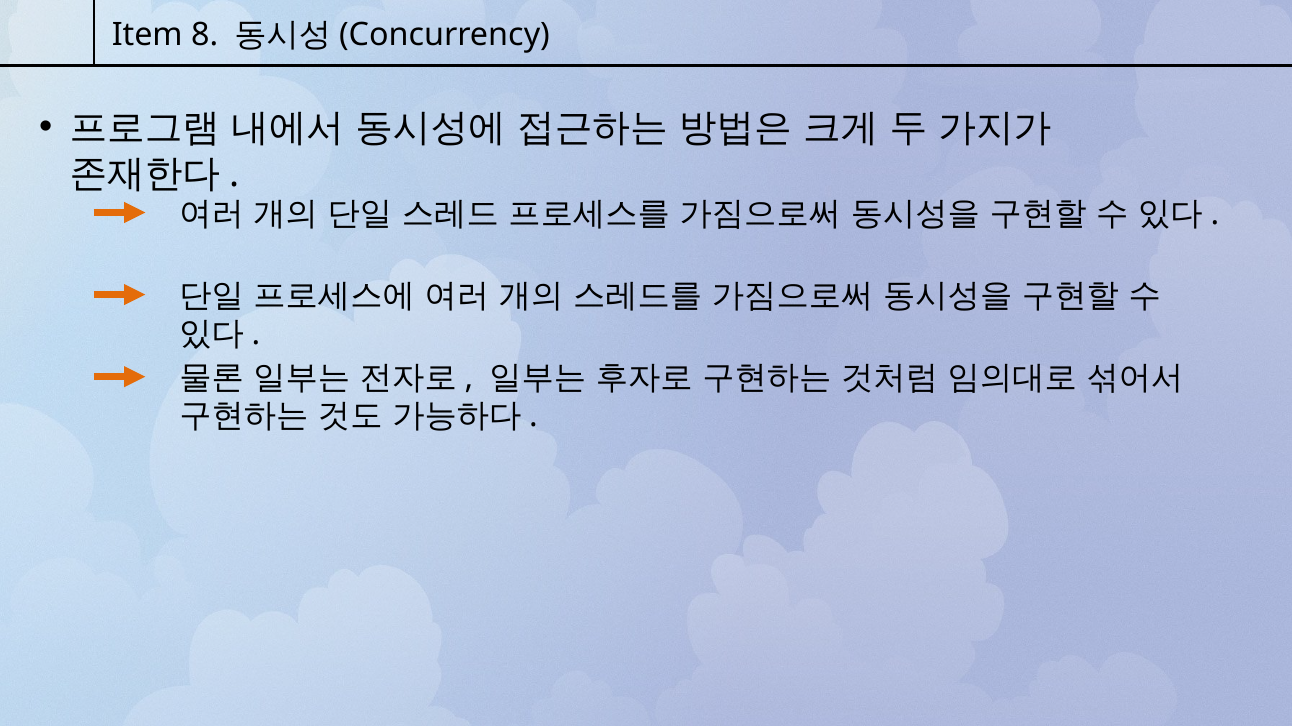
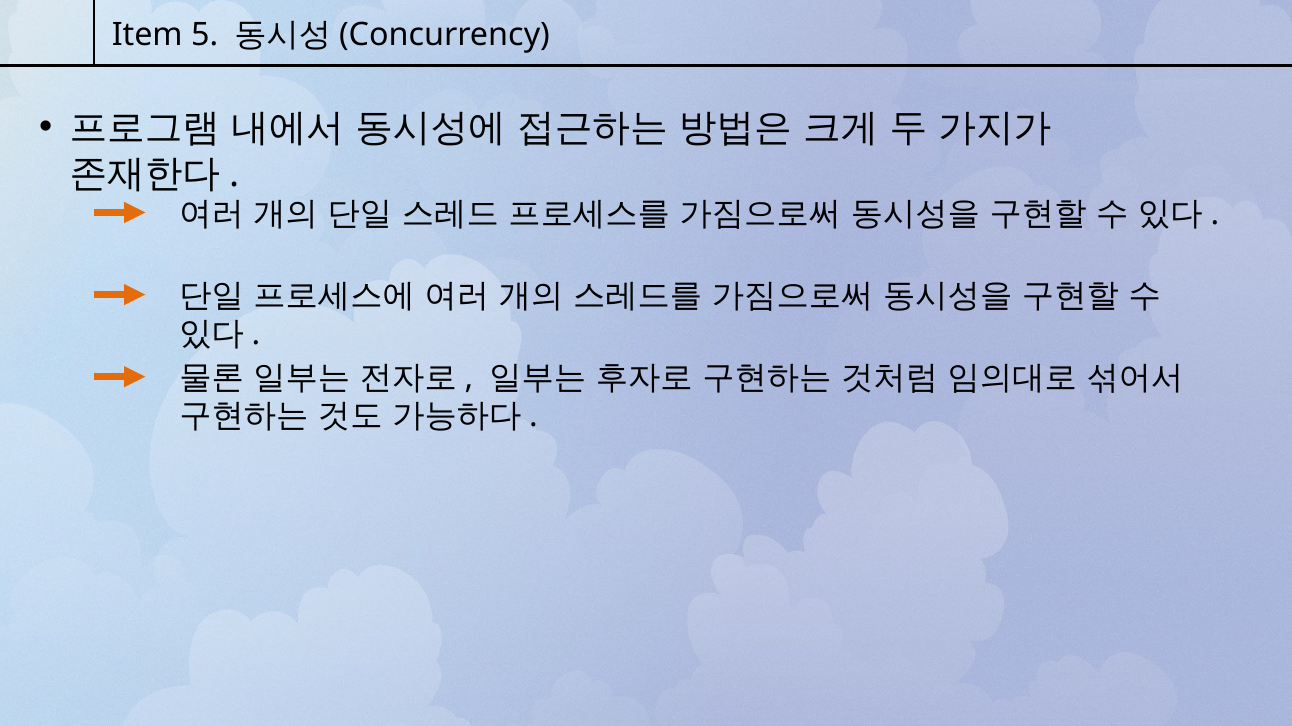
8: 8 -> 5
